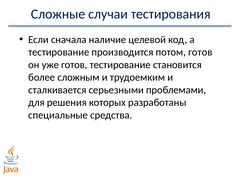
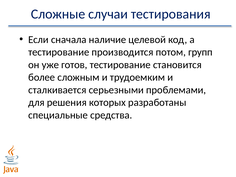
потом готов: готов -> групп
